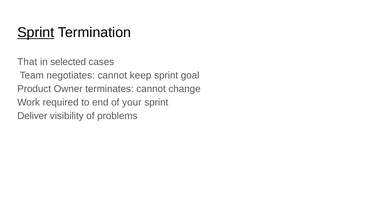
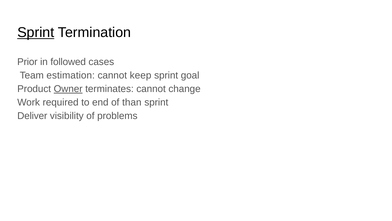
That: That -> Prior
selected: selected -> followed
negotiates: negotiates -> estimation
Owner underline: none -> present
your: your -> than
